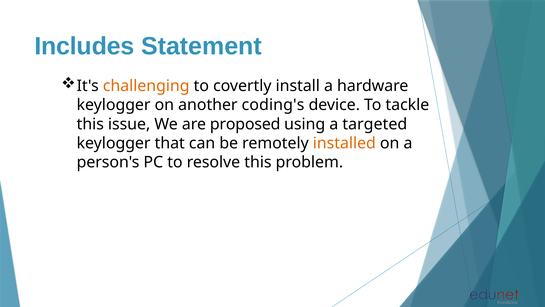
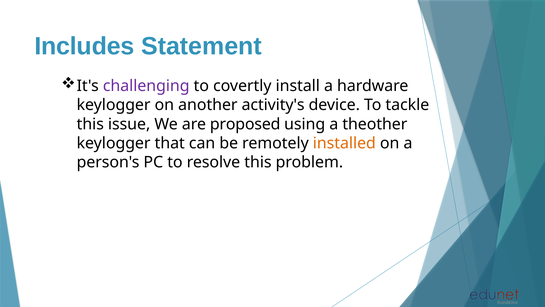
challenging colour: orange -> purple
coding's: coding's -> activity's
targeted: targeted -> theother
